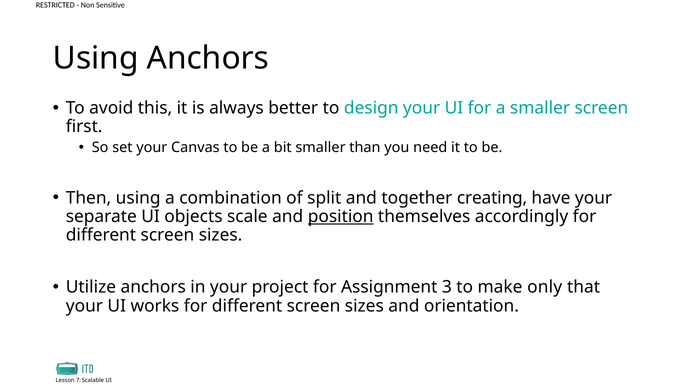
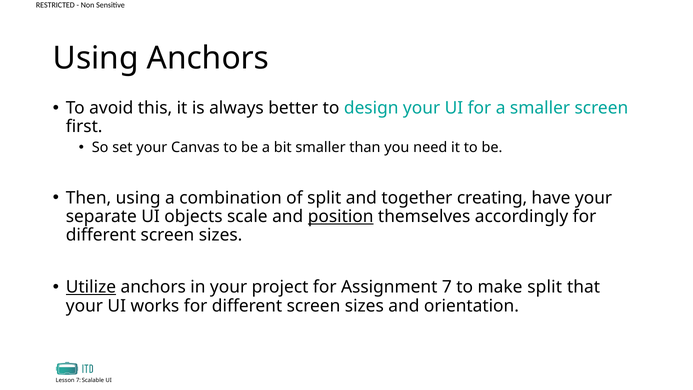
Utilize underline: none -> present
3: 3 -> 7
make only: only -> split
